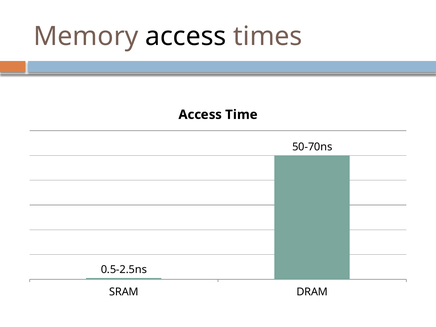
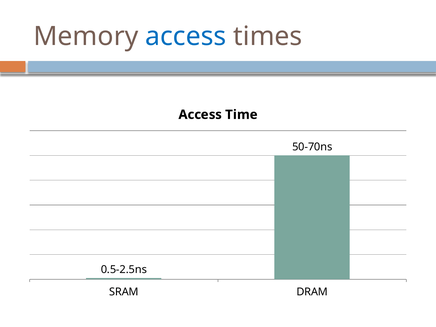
access at (186, 36) colour: black -> blue
